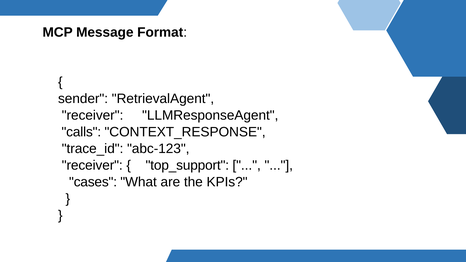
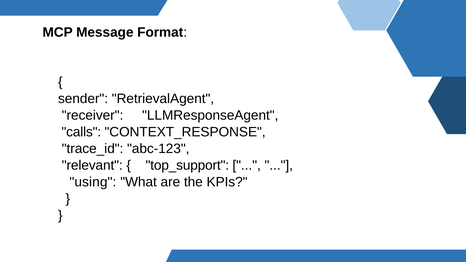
receiver at (92, 165): receiver -> relevant
cases: cases -> using
